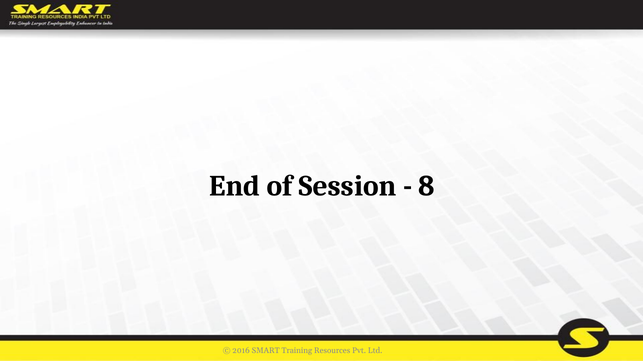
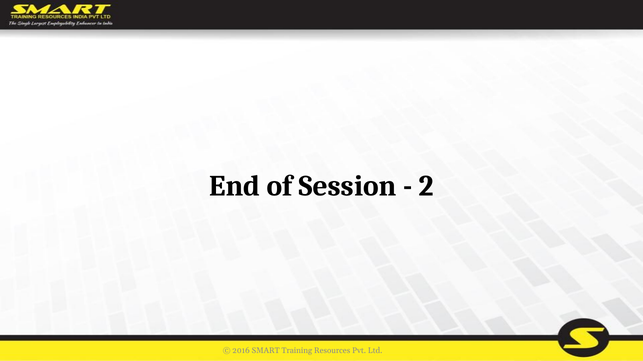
8: 8 -> 2
